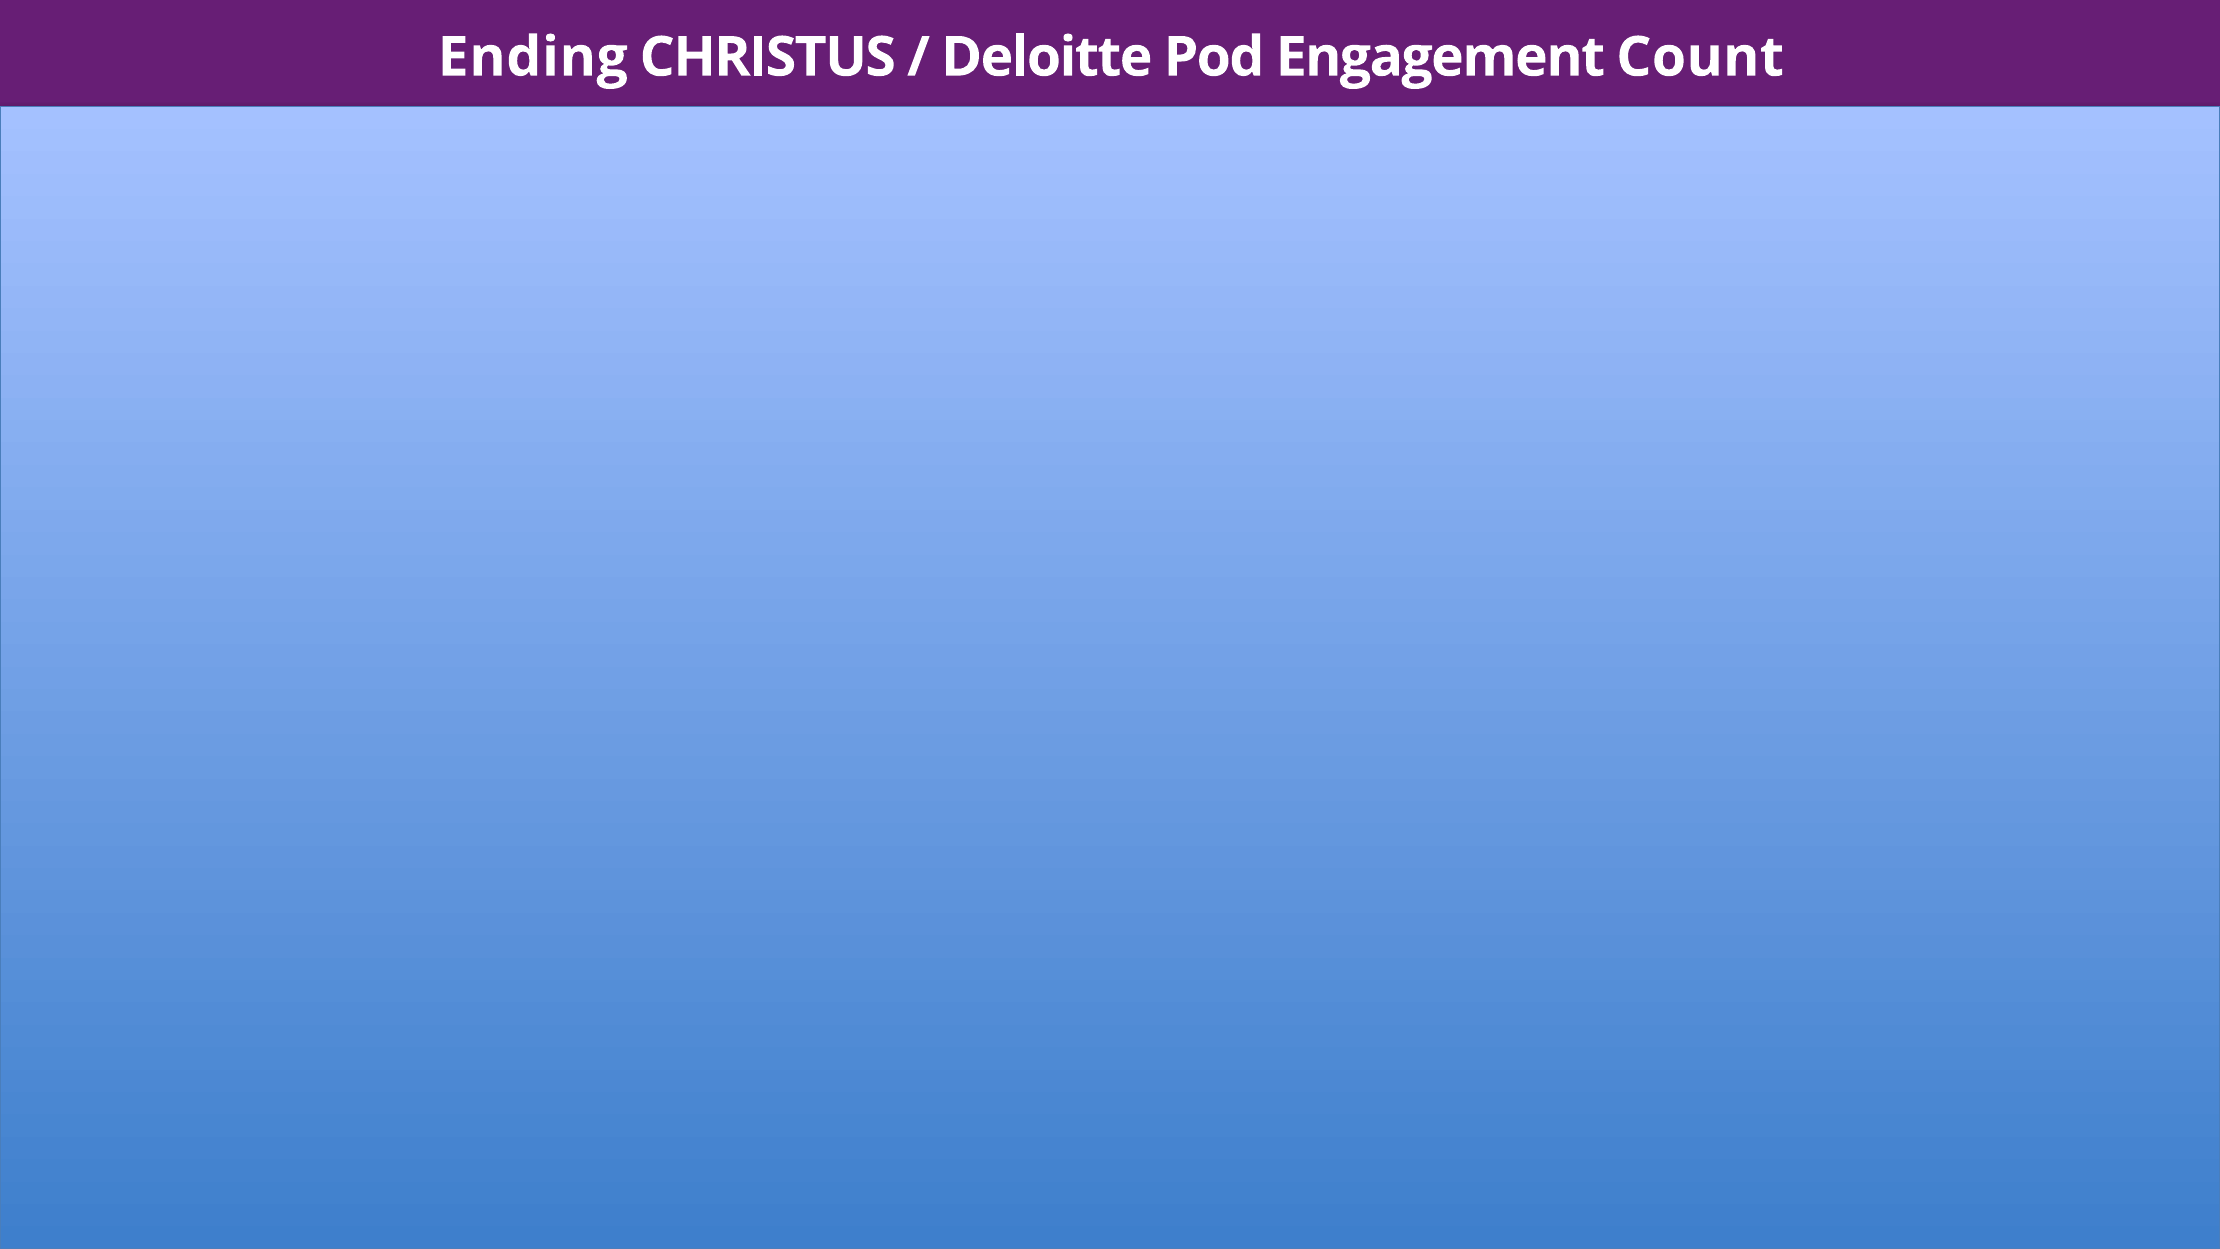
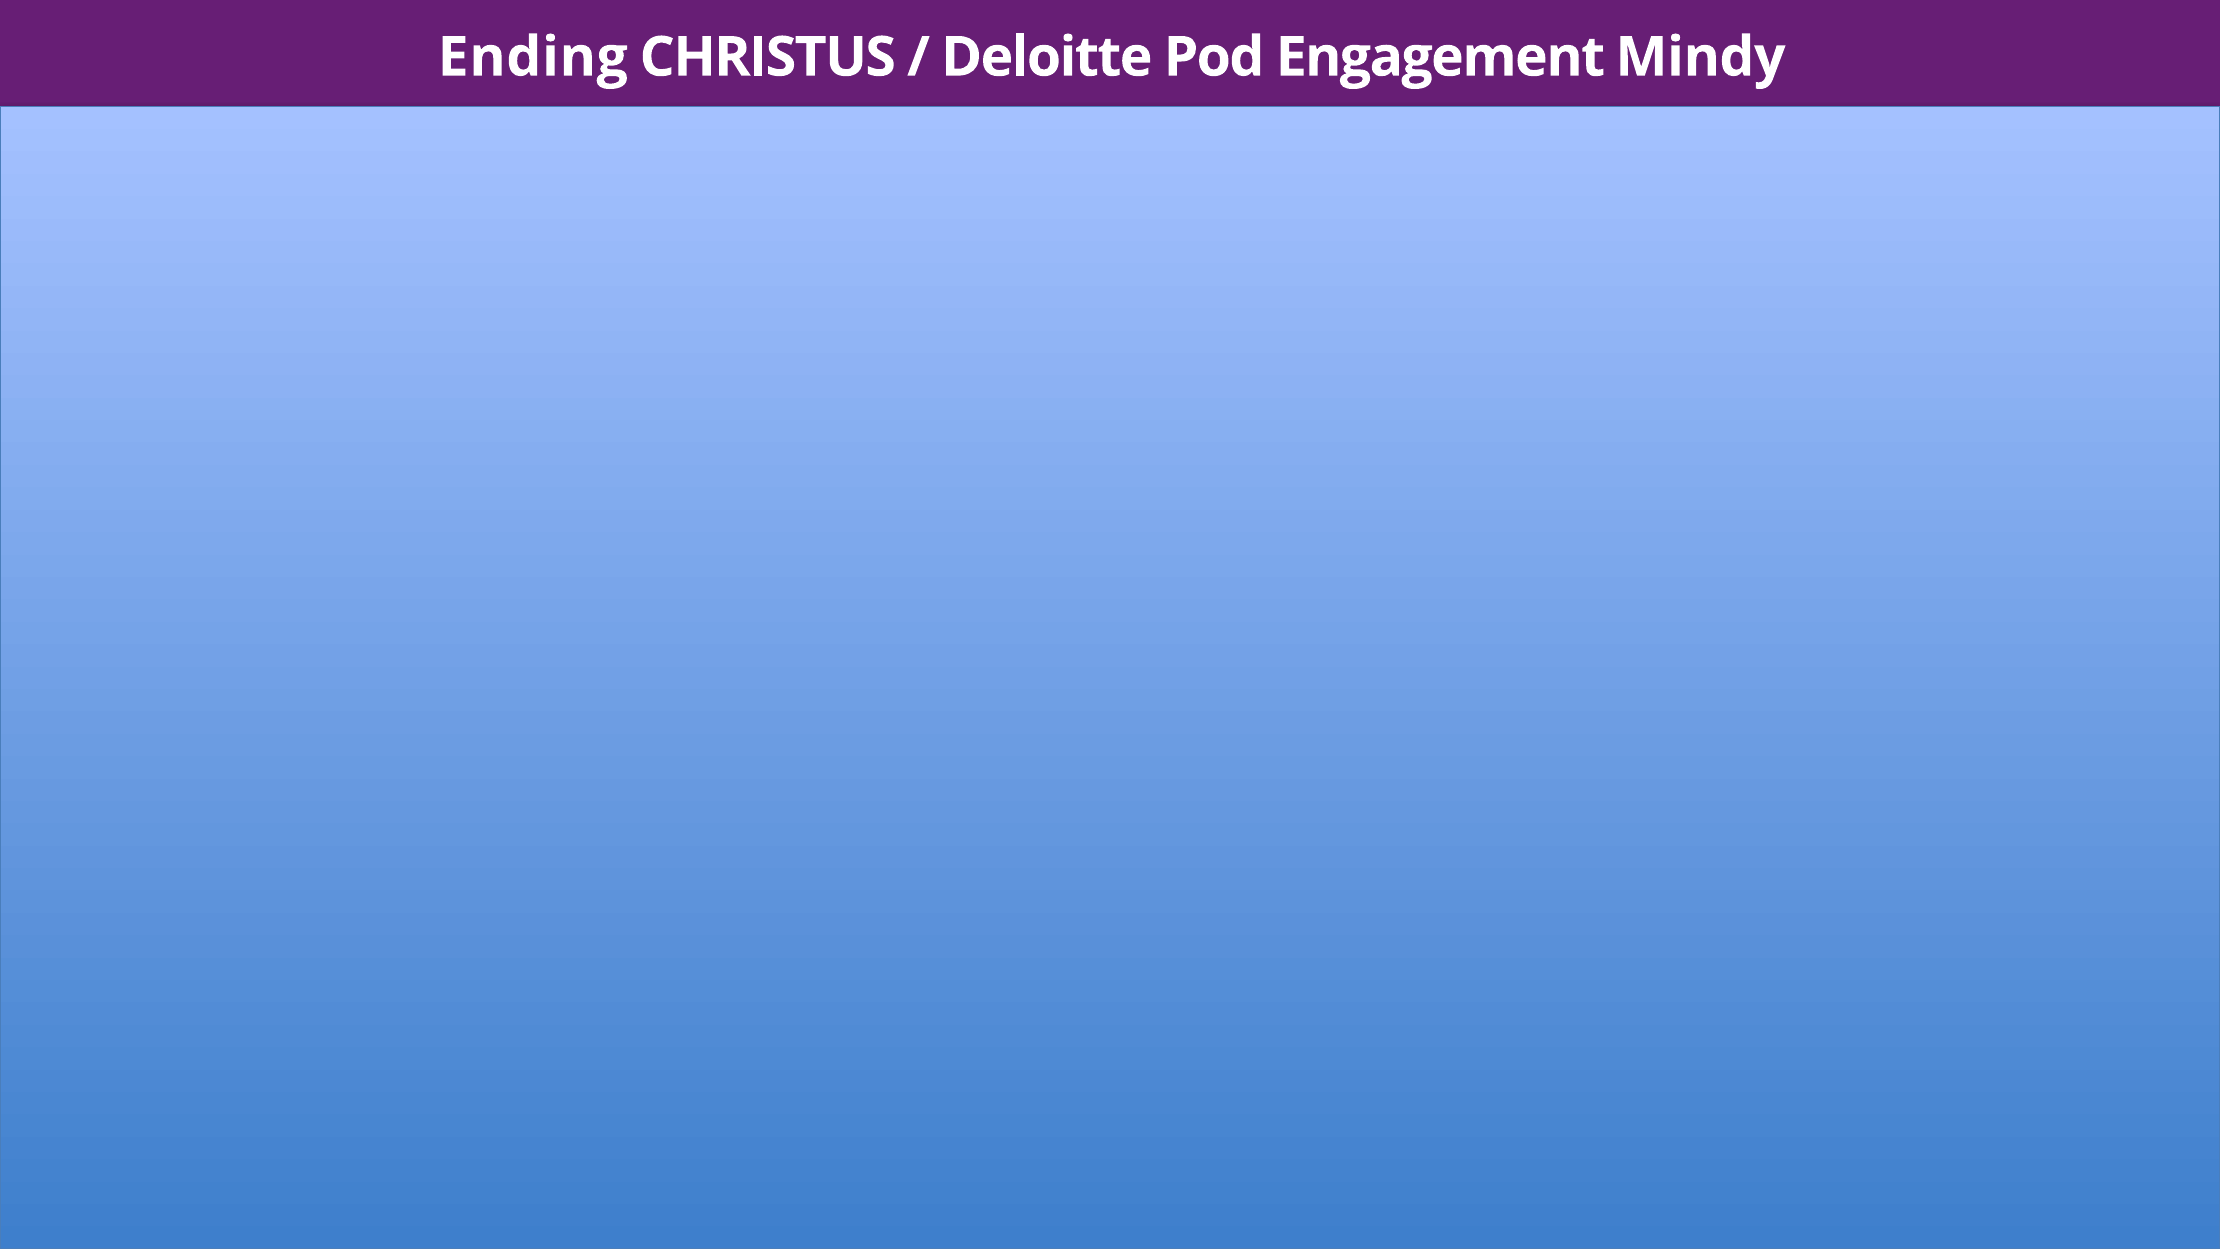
Engagement Count: Count -> Mindy
